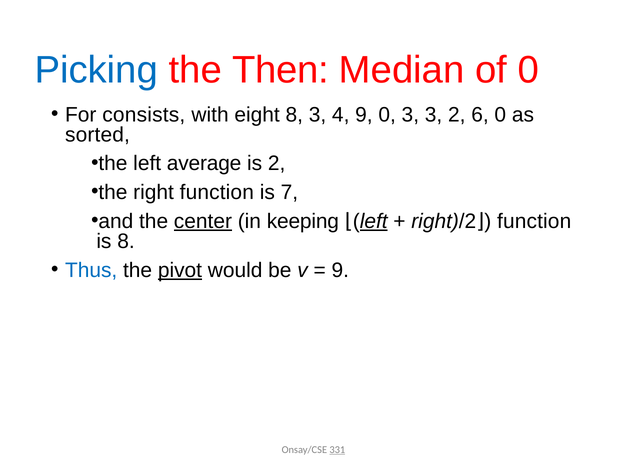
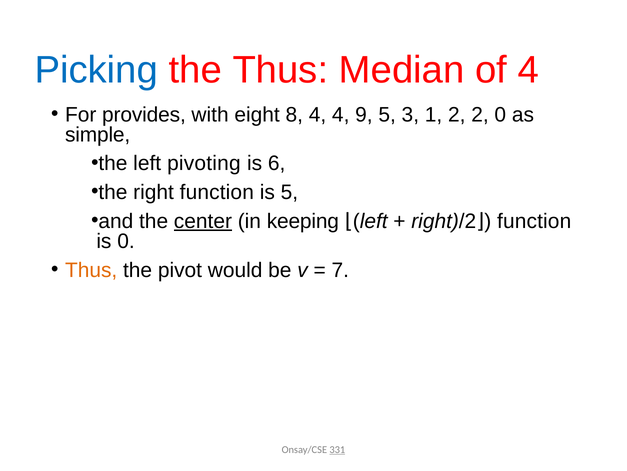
the Then: Then -> Thus
of 0: 0 -> 4
consists: consists -> provides
8 3: 3 -> 4
9 0: 0 -> 5
3 3: 3 -> 1
2 6: 6 -> 2
sorted: sorted -> simple
average: average -> pivoting
is 2: 2 -> 6
is 7: 7 -> 5
left at (374, 221) underline: present -> none
is 8: 8 -> 0
Thus at (91, 270) colour: blue -> orange
pivot underline: present -> none
9 at (340, 270): 9 -> 7
